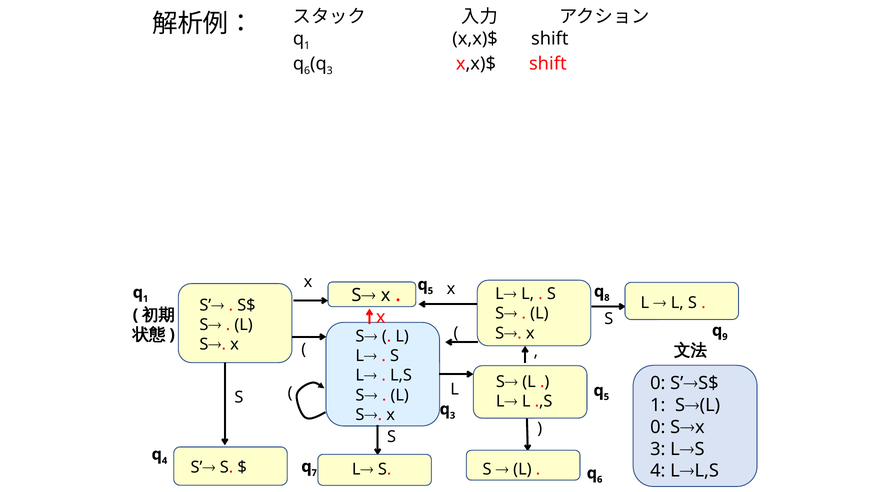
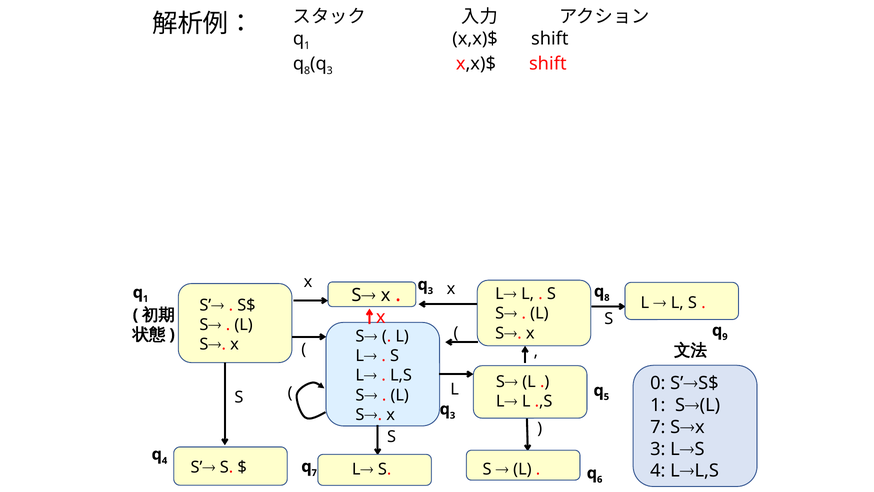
6 at (307, 71): 6 -> 8
5 at (430, 291): 5 -> 3
0 at (658, 427): 0 -> 7
